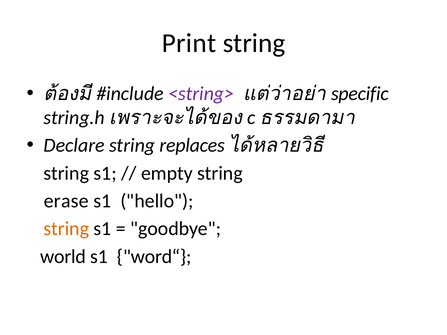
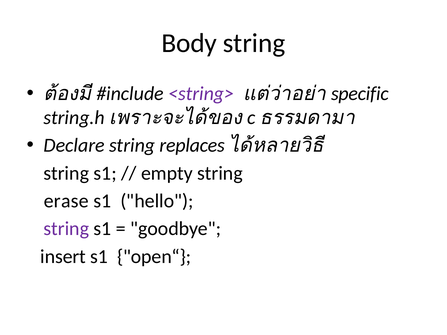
Print: Print -> Body
string at (66, 229) colour: orange -> purple
world: world -> insert
word“: word“ -> open“
